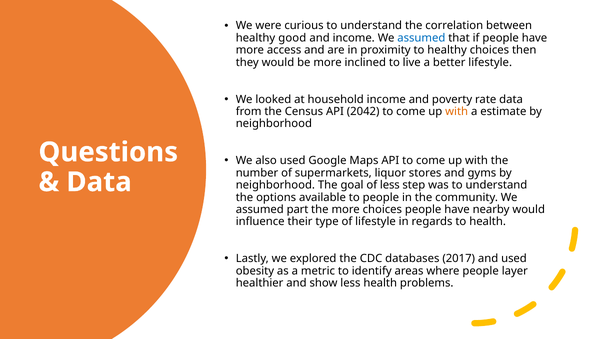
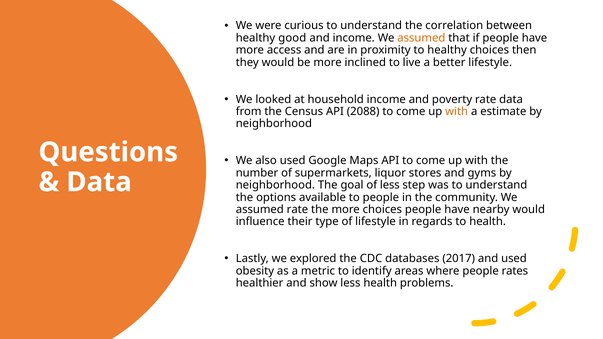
assumed at (421, 38) colour: blue -> orange
2042: 2042 -> 2088
assumed part: part -> rate
layer: layer -> rates
